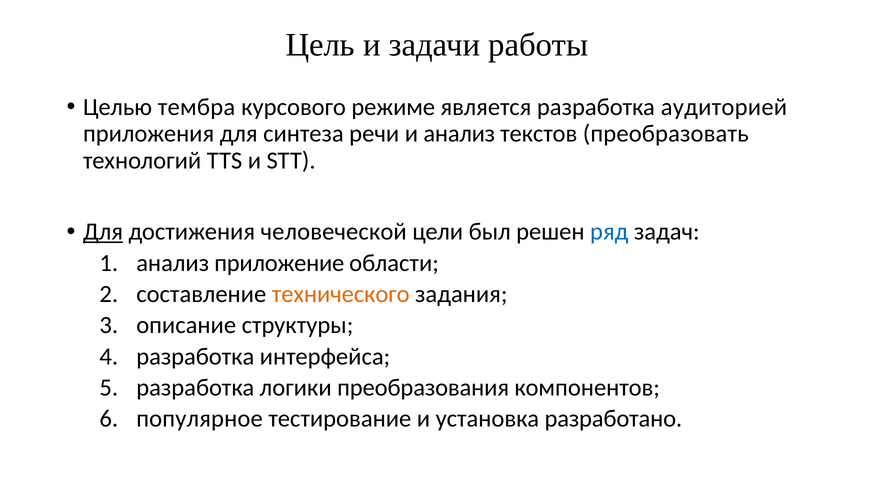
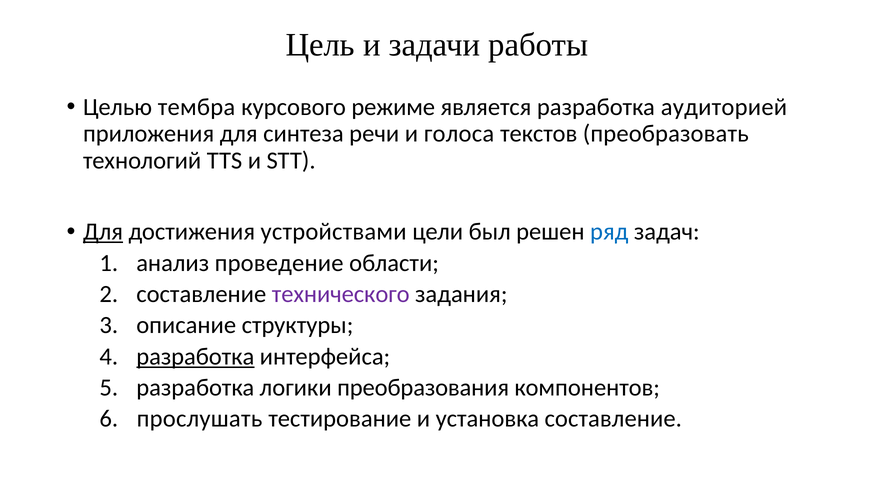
и анализ: анализ -> голоса
человеческой: человеческой -> устройствами
приложение: приложение -> проведение
технического colour: orange -> purple
разработка at (195, 356) underline: none -> present
популярное: популярное -> прослушать
установка разработано: разработано -> составление
